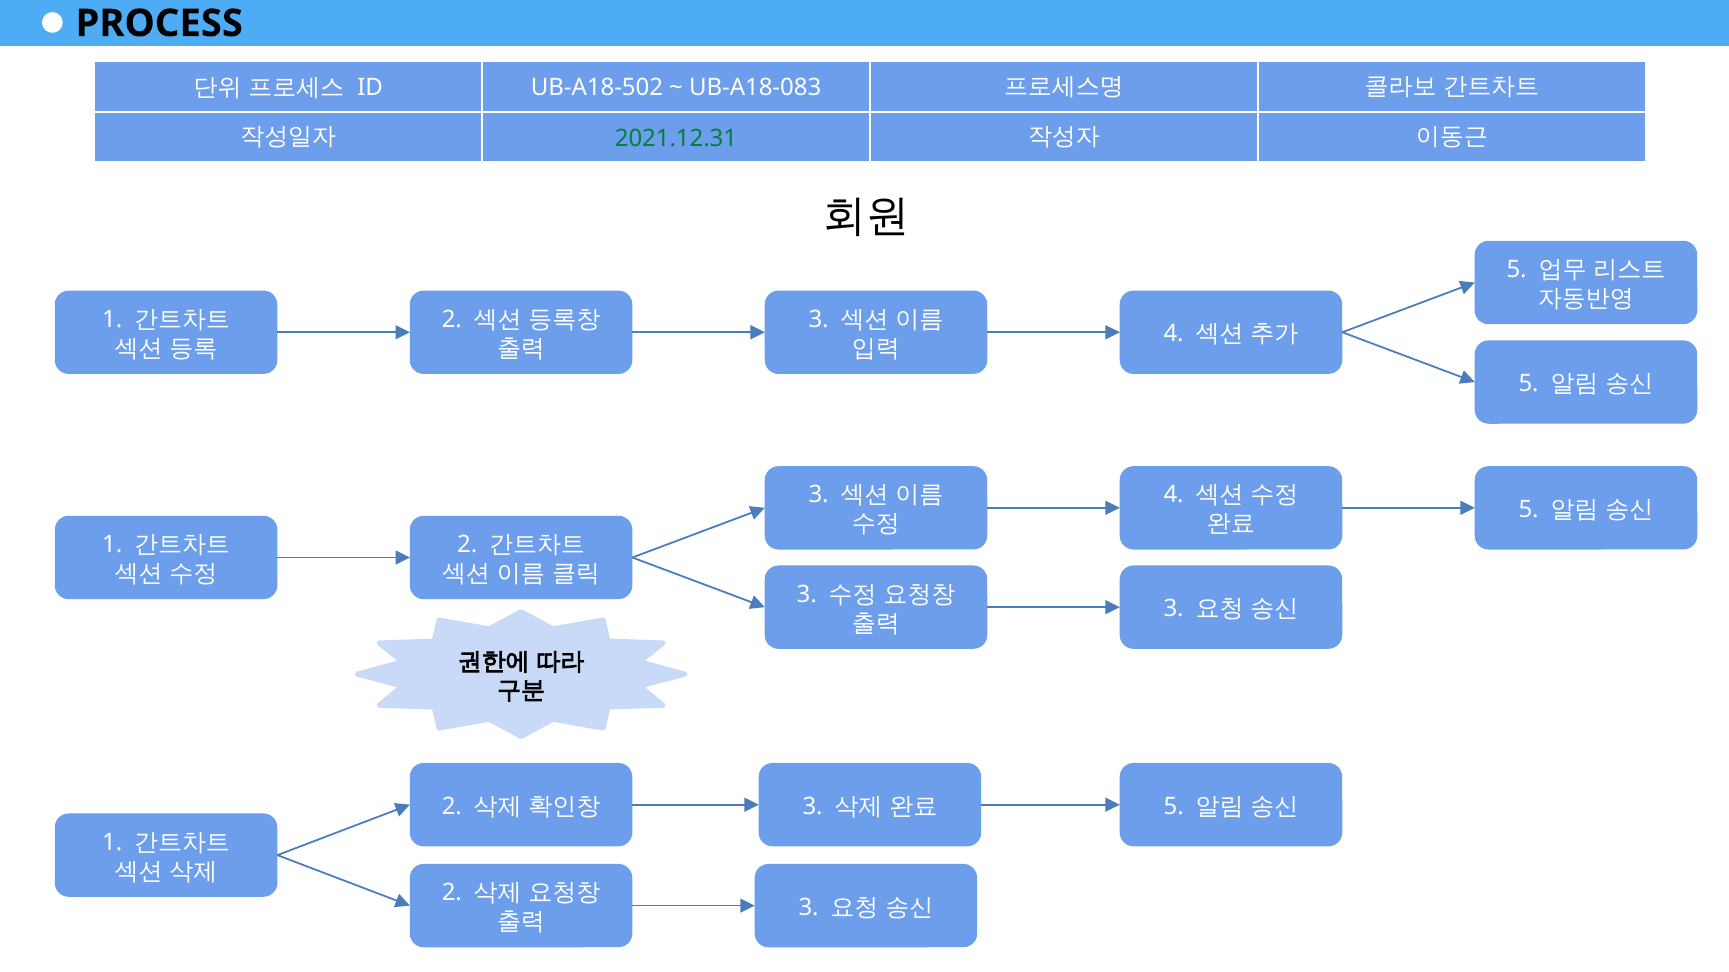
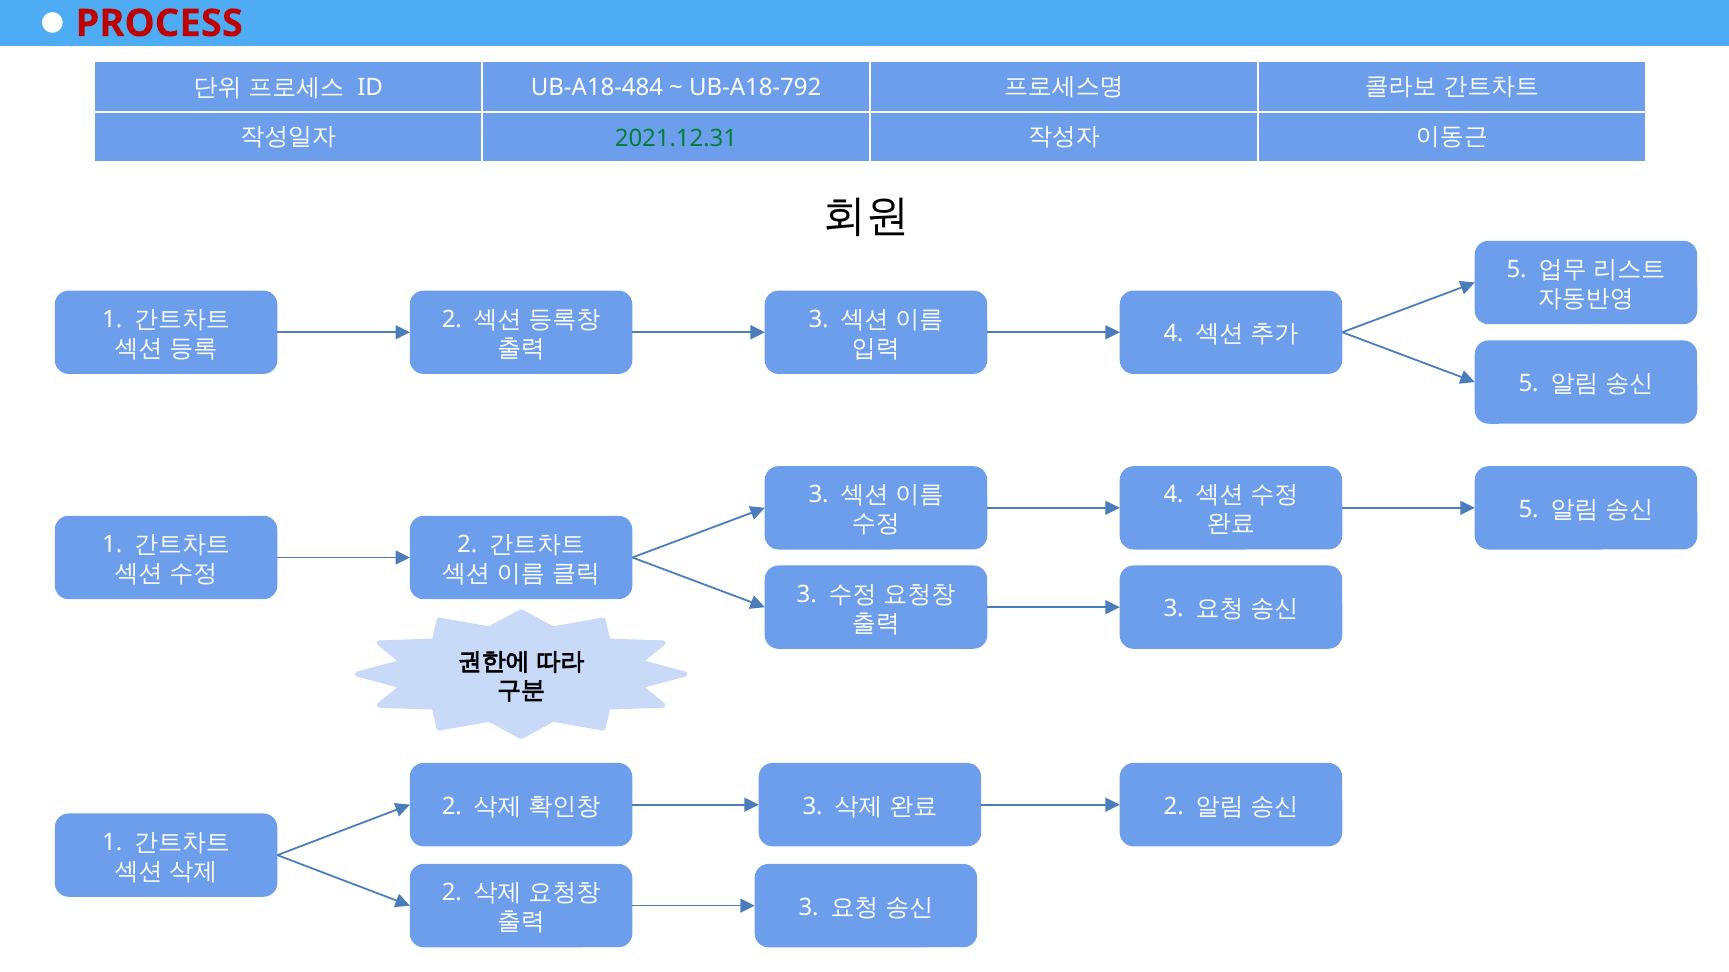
PROCESS colour: black -> red
UB-A18-502: UB-A18-502 -> UB-A18-484
UB-A18-083: UB-A18-083 -> UB-A18-792
5 at (1174, 807): 5 -> 2
